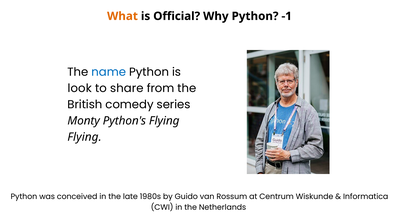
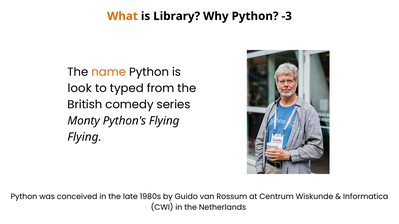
Official: Official -> Library
-1: -1 -> -3
name colour: blue -> orange
share: share -> typed
